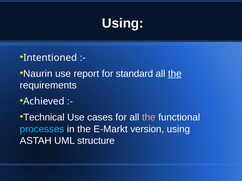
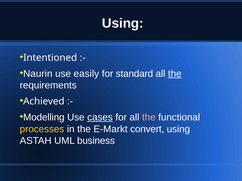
report: report -> easily
Technical: Technical -> Modelling
cases underline: none -> present
processes colour: light blue -> yellow
version: version -> convert
structure: structure -> business
